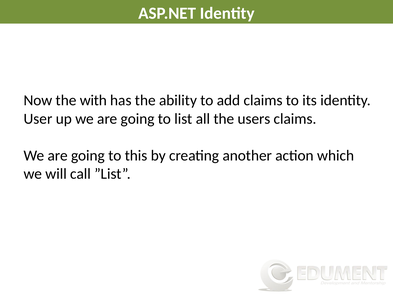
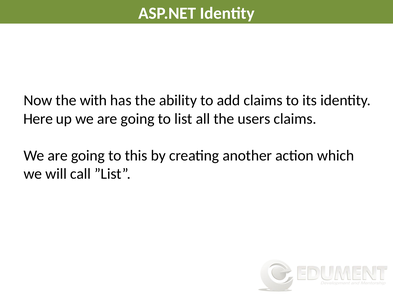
User: User -> Here
